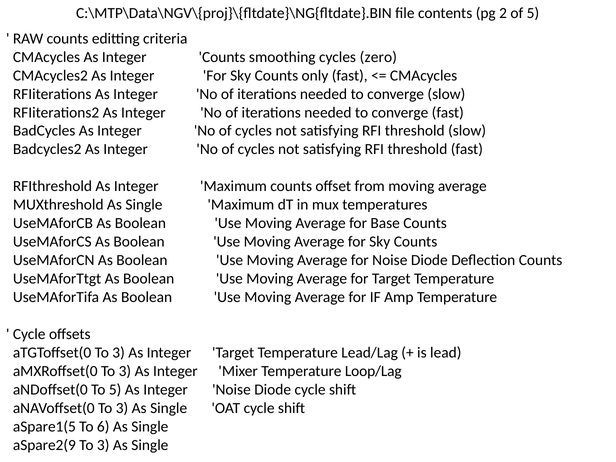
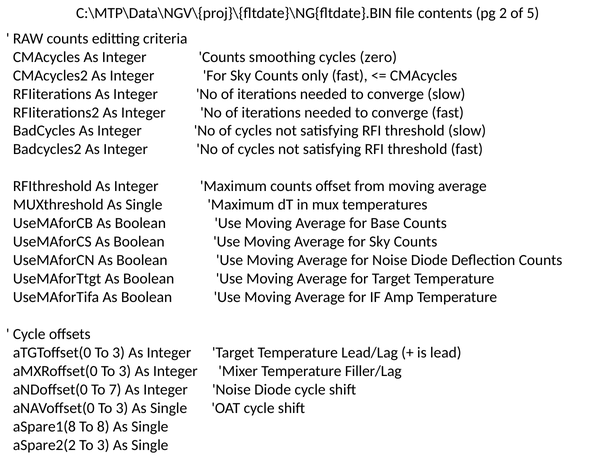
Loop/Lag: Loop/Lag -> Filler/Lag
To 5: 5 -> 7
aSpare1(5: aSpare1(5 -> aSpare1(8
6: 6 -> 8
aSpare2(9: aSpare2(9 -> aSpare2(2
